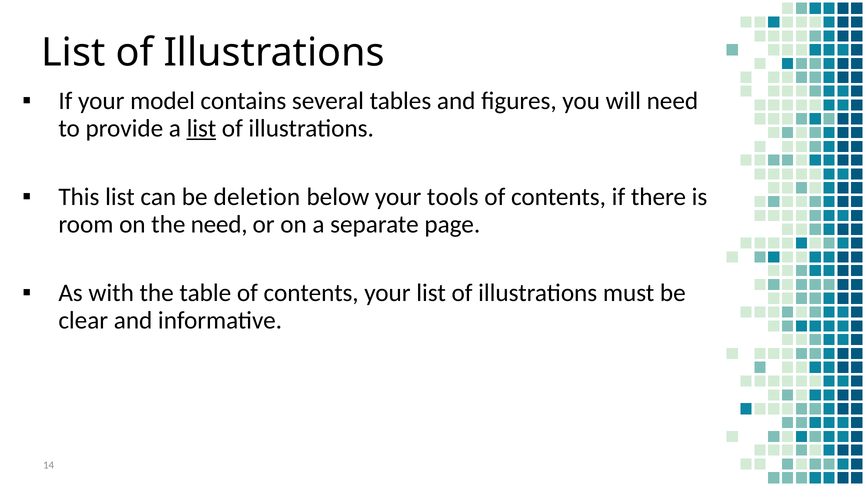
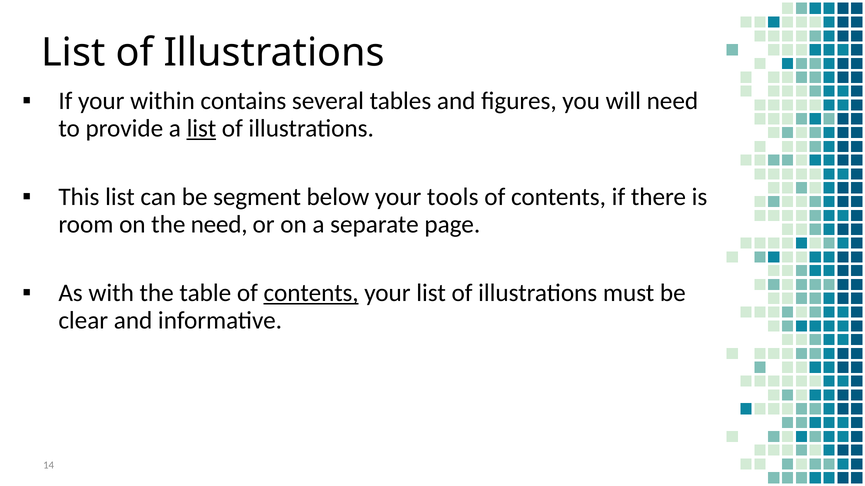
model: model -> within
deletion: deletion -> segment
contents at (311, 293) underline: none -> present
